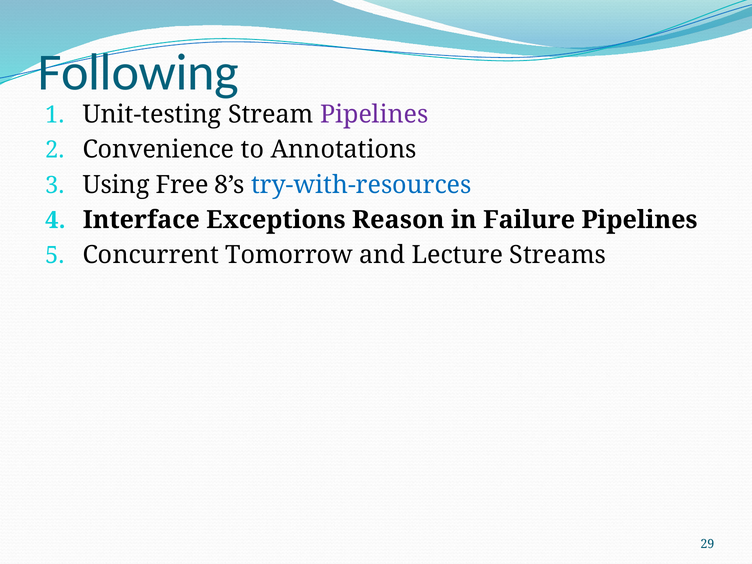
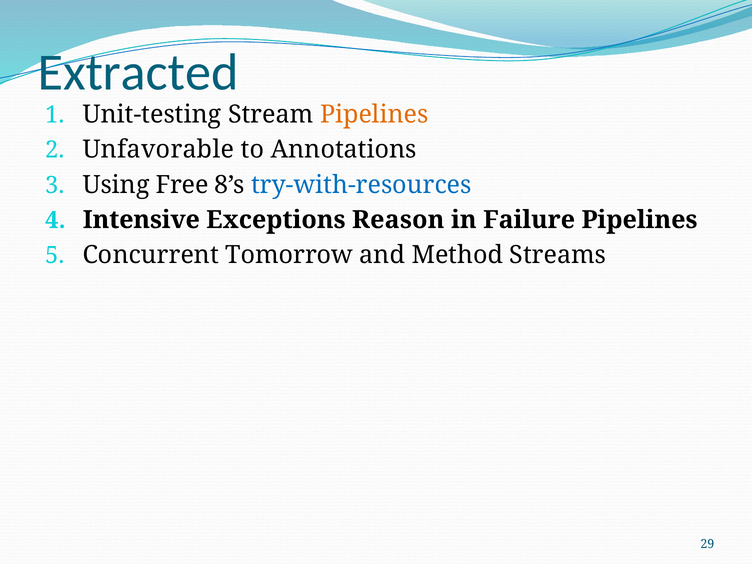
Following: Following -> Extracted
Pipelines at (374, 115) colour: purple -> orange
Convenience: Convenience -> Unfavorable
Interface: Interface -> Intensive
Lecture: Lecture -> Method
